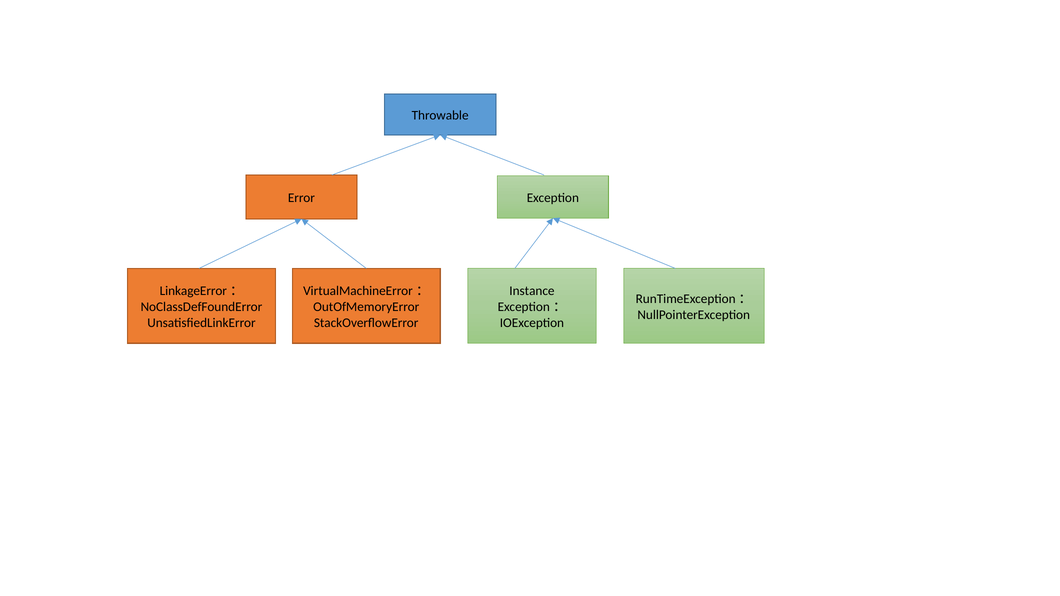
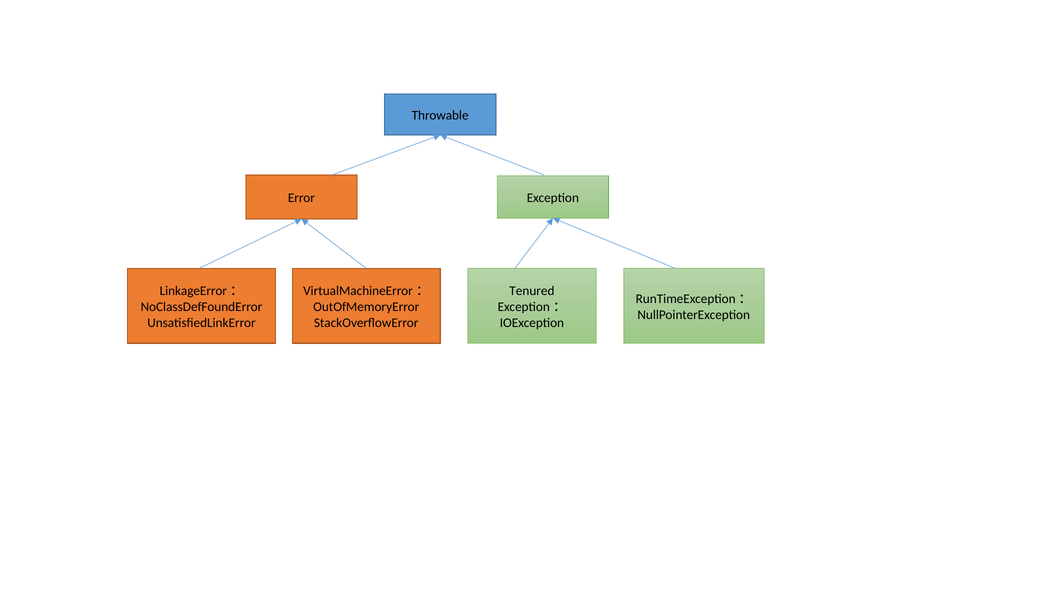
Instance: Instance -> Tenured
